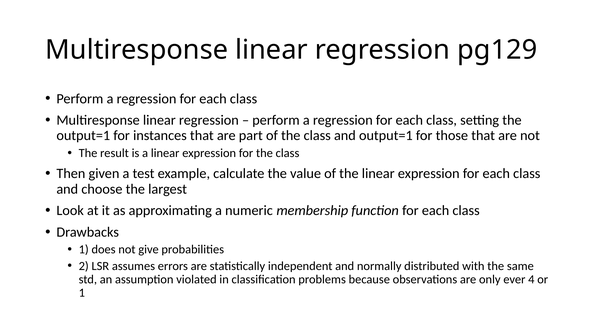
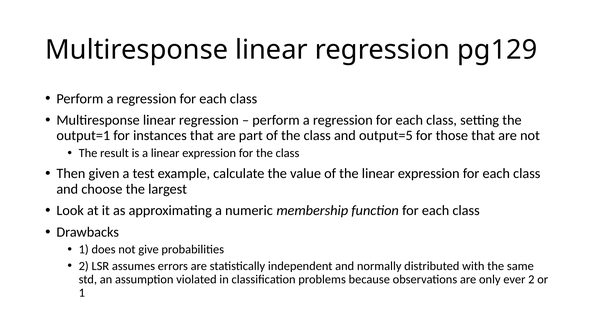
and output=1: output=1 -> output=5
ever 4: 4 -> 2
